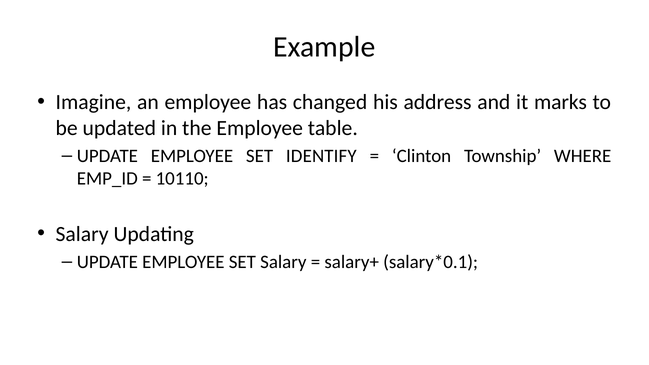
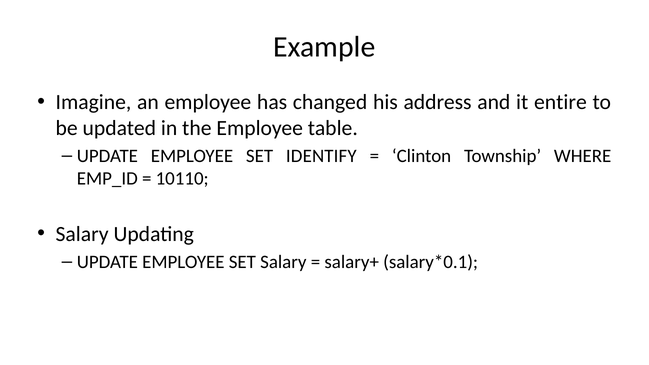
marks: marks -> entire
